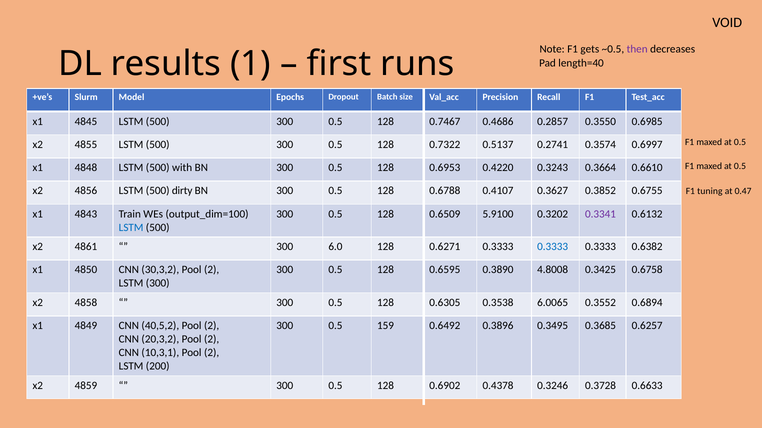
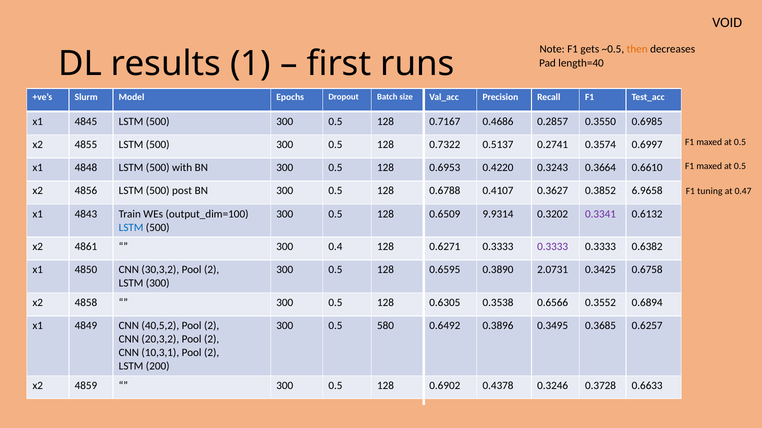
then colour: purple -> orange
0.7467: 0.7467 -> 0.7167
dirty: dirty -> post
0.6755: 0.6755 -> 6.9658
5.9100: 5.9100 -> 9.9314
6.0: 6.0 -> 0.4
0.3333 at (553, 247) colour: blue -> purple
4.8008: 4.8008 -> 2.0731
6.0065: 6.0065 -> 0.6566
159: 159 -> 580
